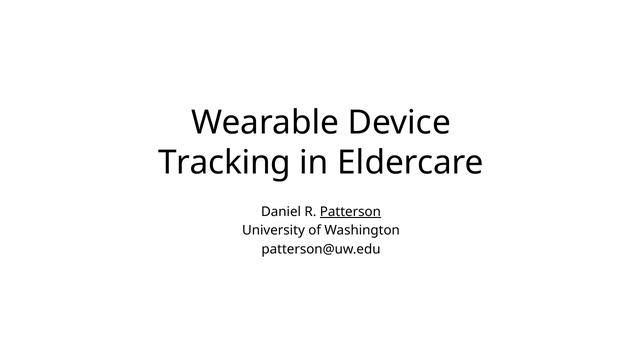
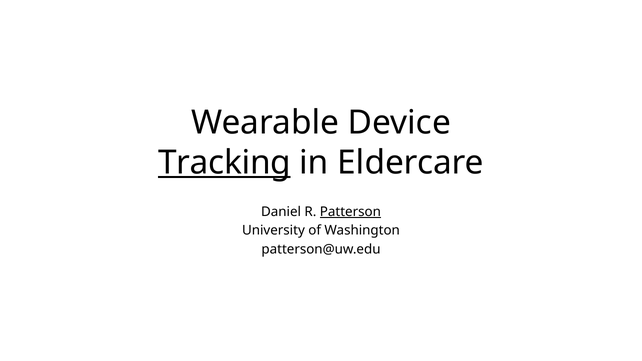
Tracking underline: none -> present
